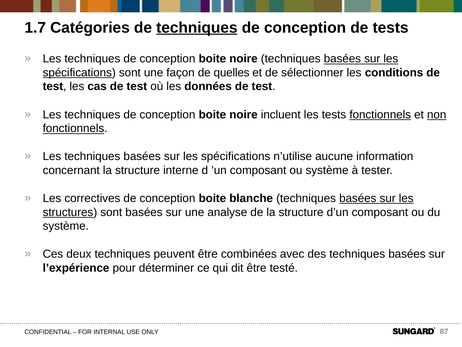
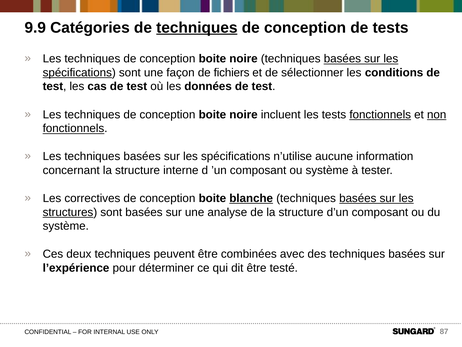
1.7: 1.7 -> 9.9
quelles: quelles -> fichiers
blanche underline: none -> present
